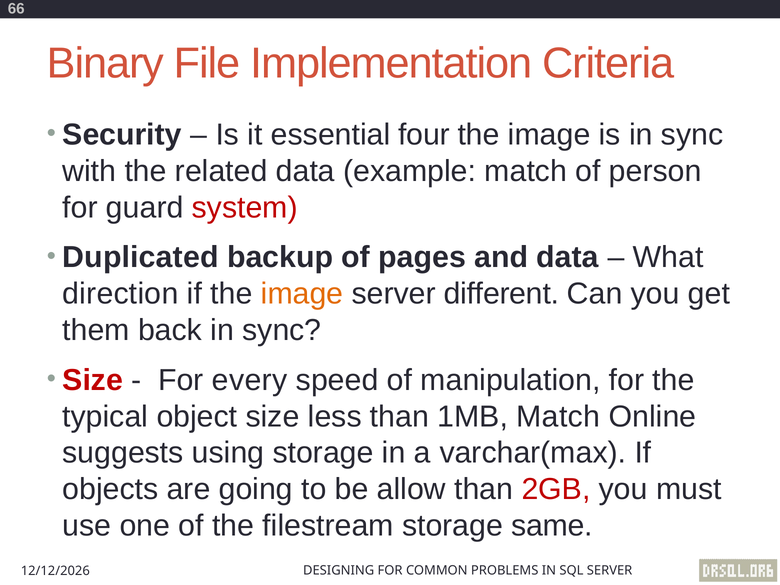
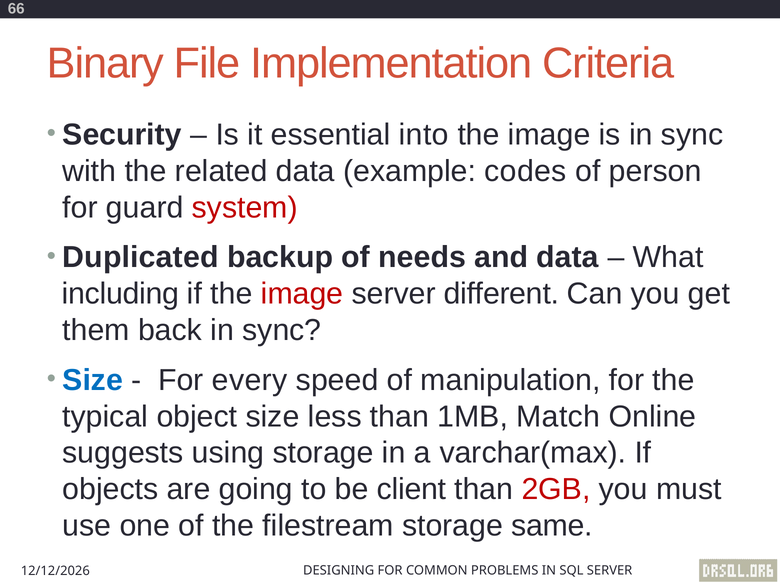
four: four -> into
example match: match -> codes
pages: pages -> needs
direction: direction -> including
image at (302, 294) colour: orange -> red
Size at (93, 380) colour: red -> blue
allow: allow -> client
